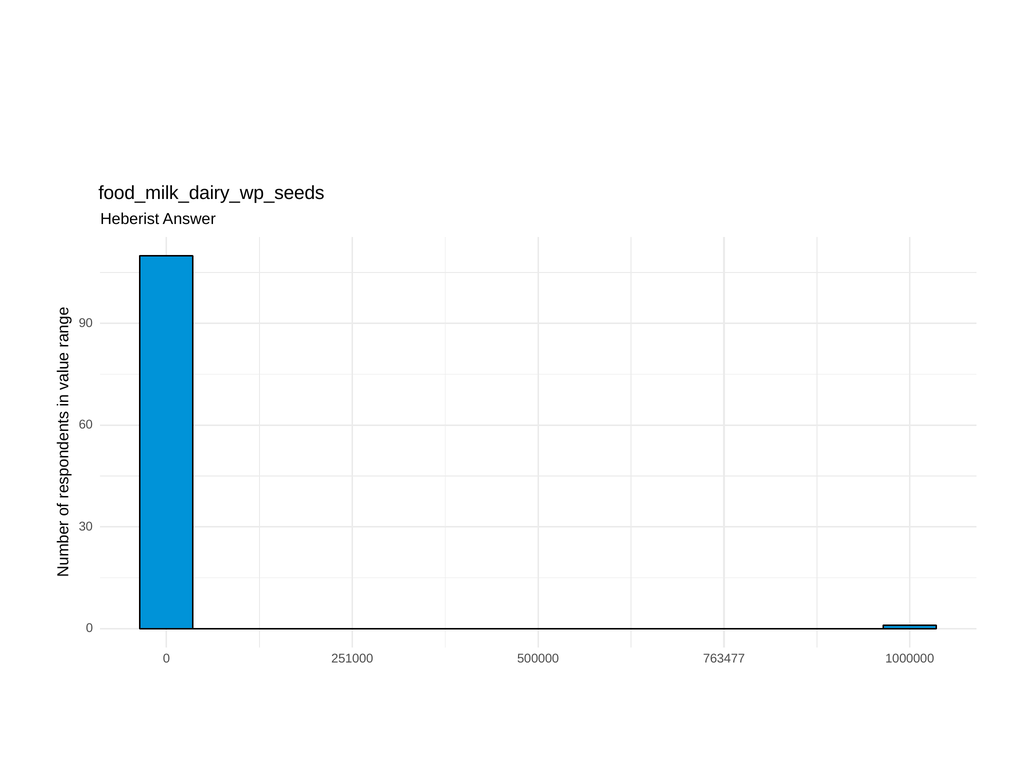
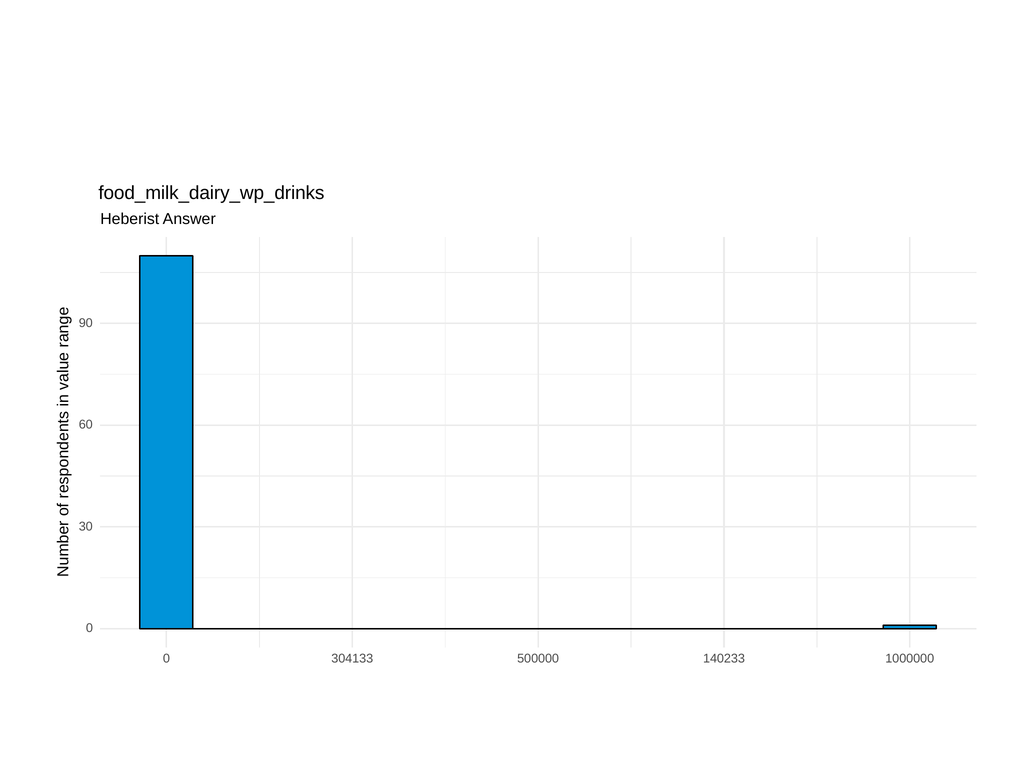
food_milk_dairy_wp_seeds: food_milk_dairy_wp_seeds -> food_milk_dairy_wp_drinks
251000: 251000 -> 304133
763477: 763477 -> 140233
